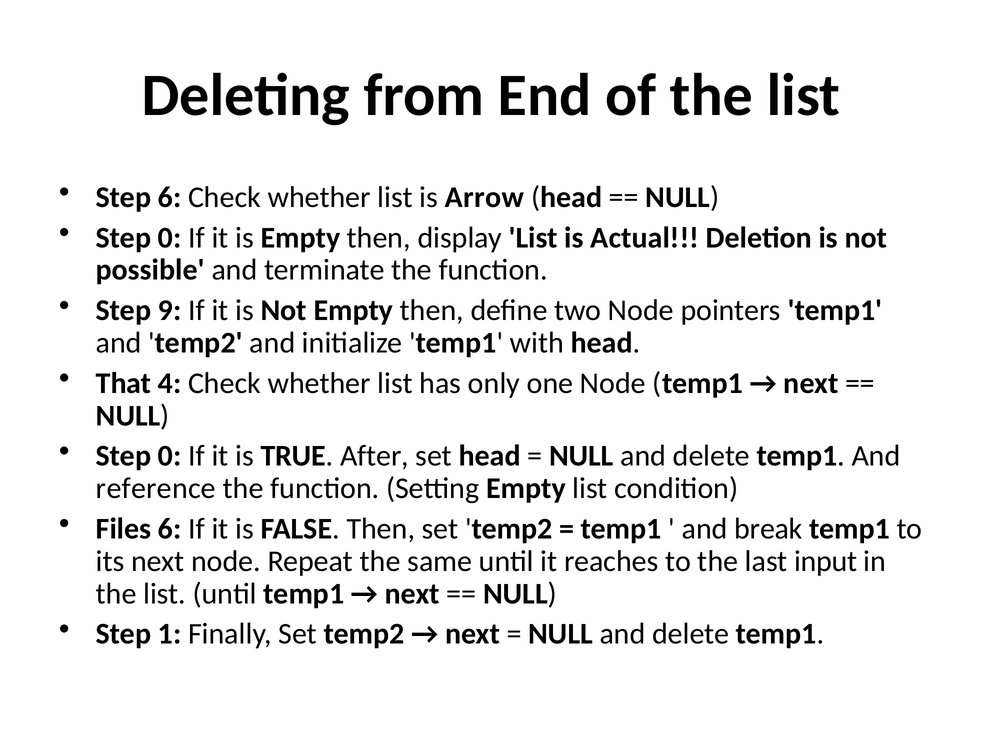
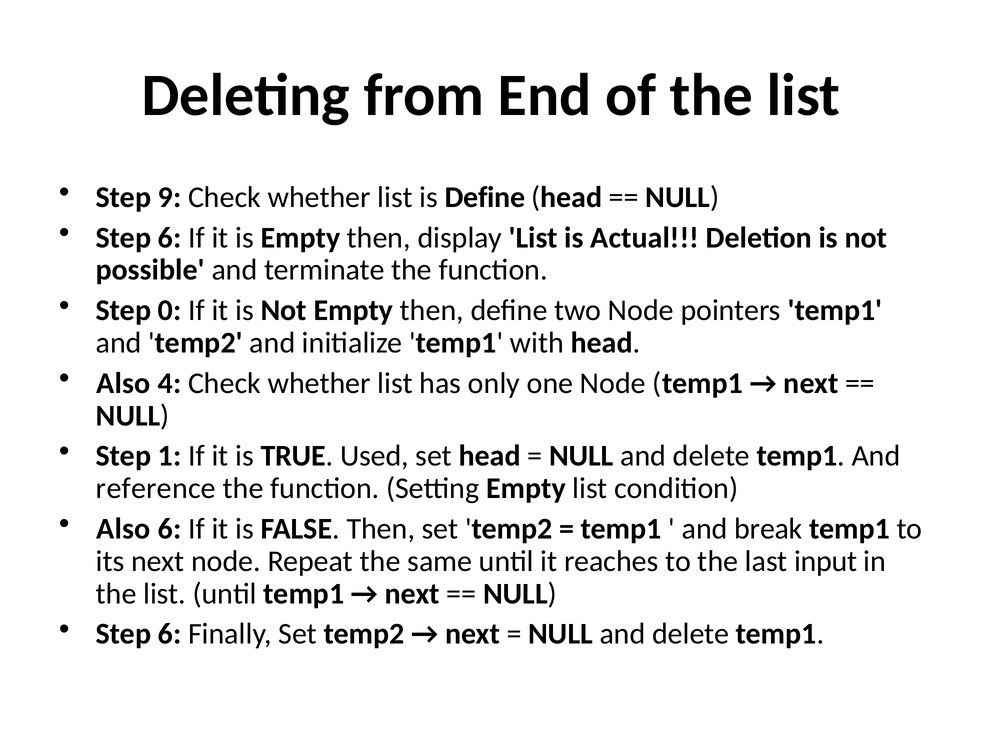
Step 6: 6 -> 9
is Arrow: Arrow -> Define
0 at (170, 237): 0 -> 6
9: 9 -> 0
That at (124, 383): That -> Also
0 at (170, 456): 0 -> 1
After: After -> Used
Files at (124, 528): Files -> Also
1 at (170, 633): 1 -> 6
